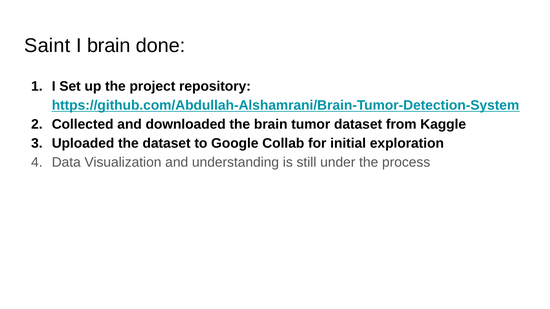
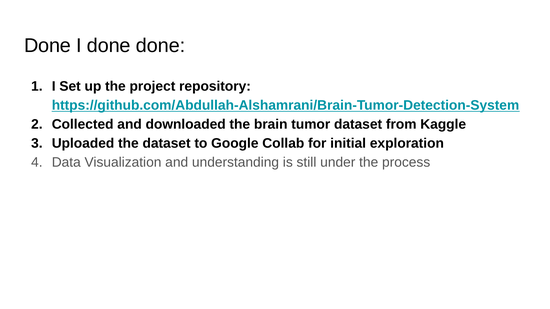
Saint at (47, 46): Saint -> Done
I brain: brain -> done
